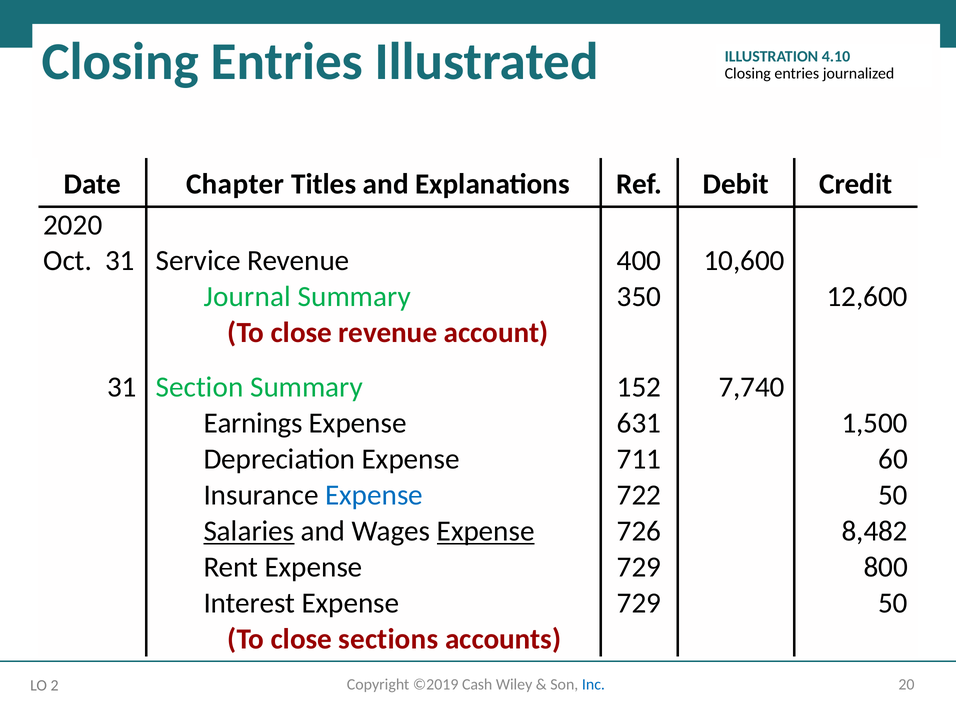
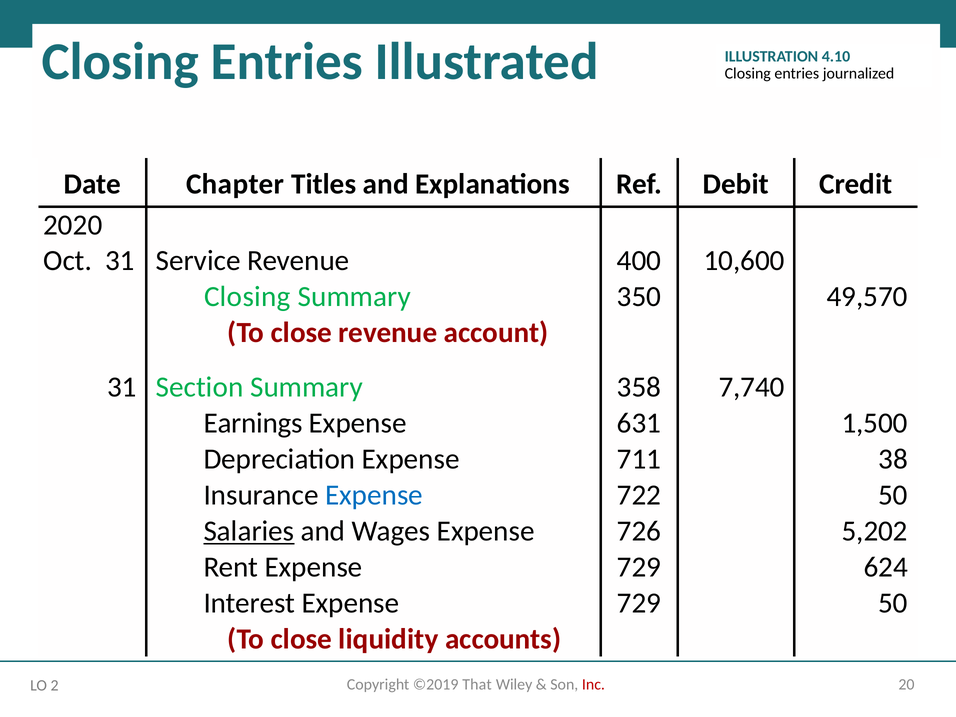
Journal at (247, 297): Journal -> Closing
12,600: 12,600 -> 49,570
152: 152 -> 358
60: 60 -> 38
Expense at (486, 531) underline: present -> none
8,482: 8,482 -> 5,202
800: 800 -> 624
sections: sections -> liquidity
Cash: Cash -> That
Inc colour: blue -> red
